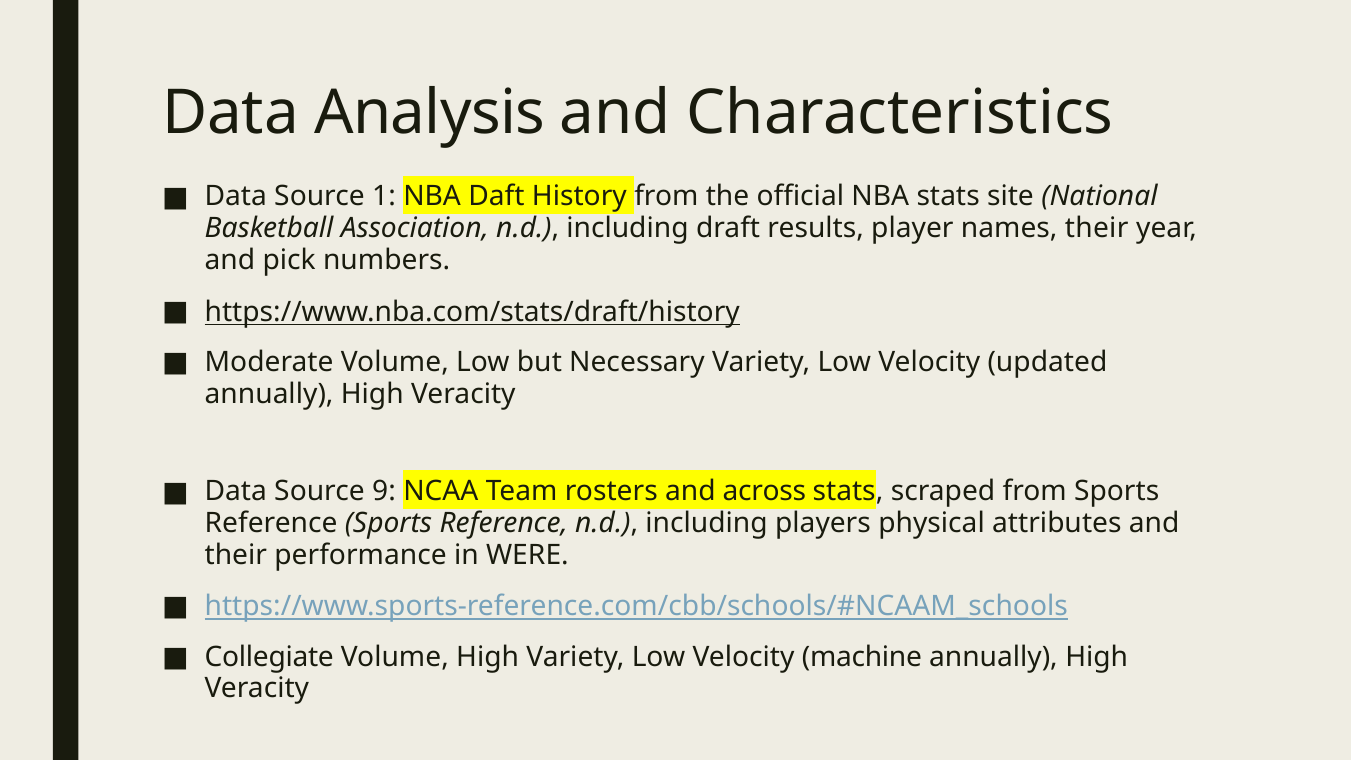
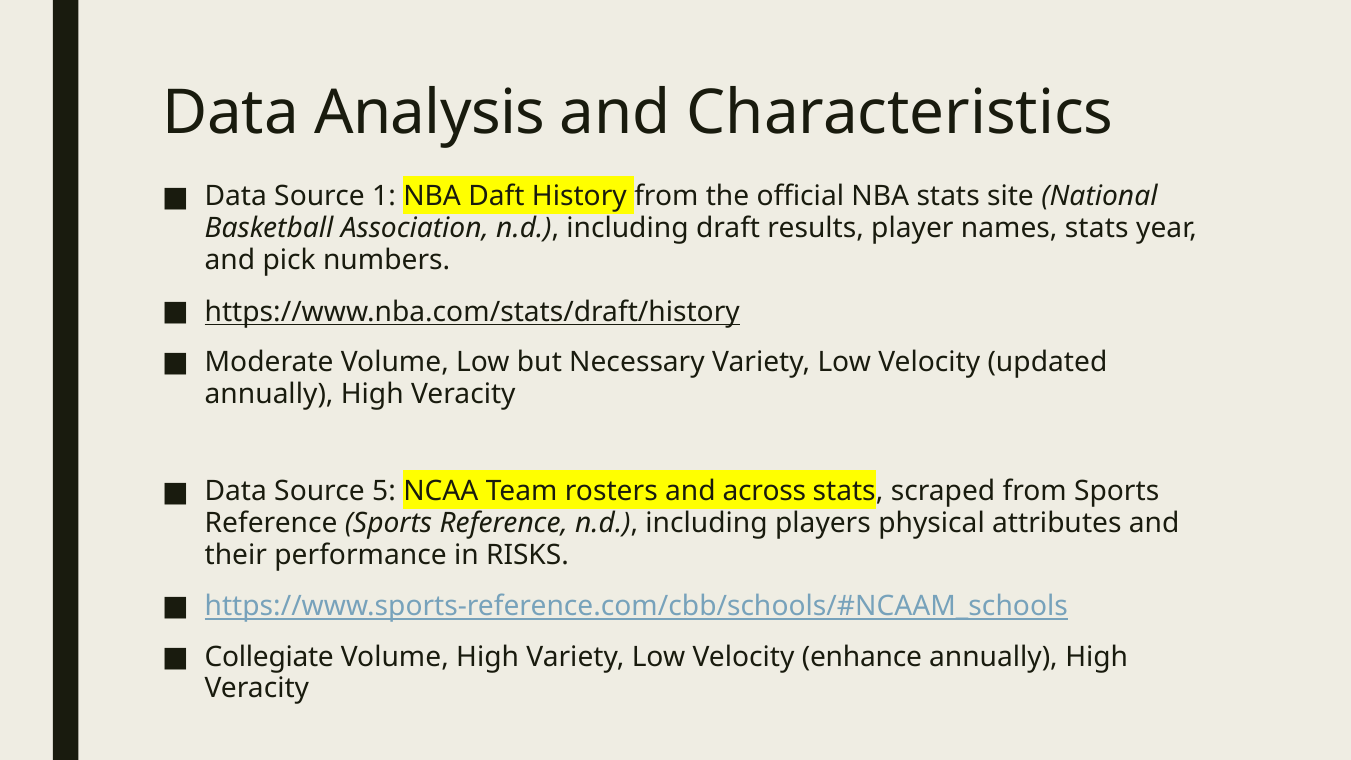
names their: their -> stats
9: 9 -> 5
WERE: WERE -> RISKS
machine: machine -> enhance
